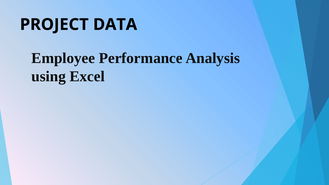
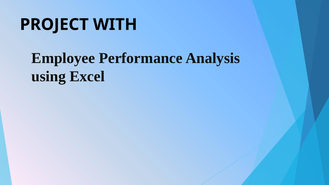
DATA: DATA -> WITH
